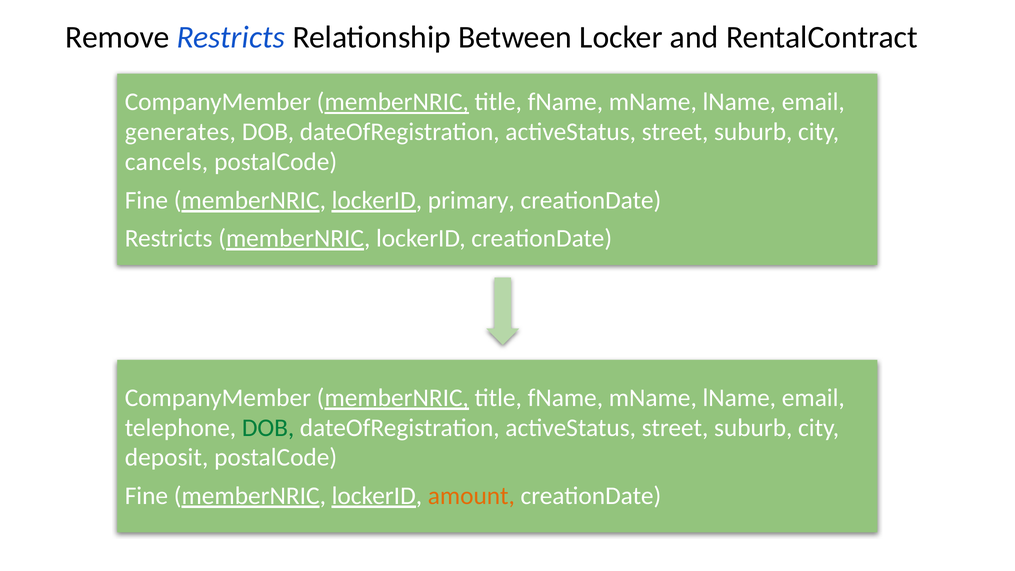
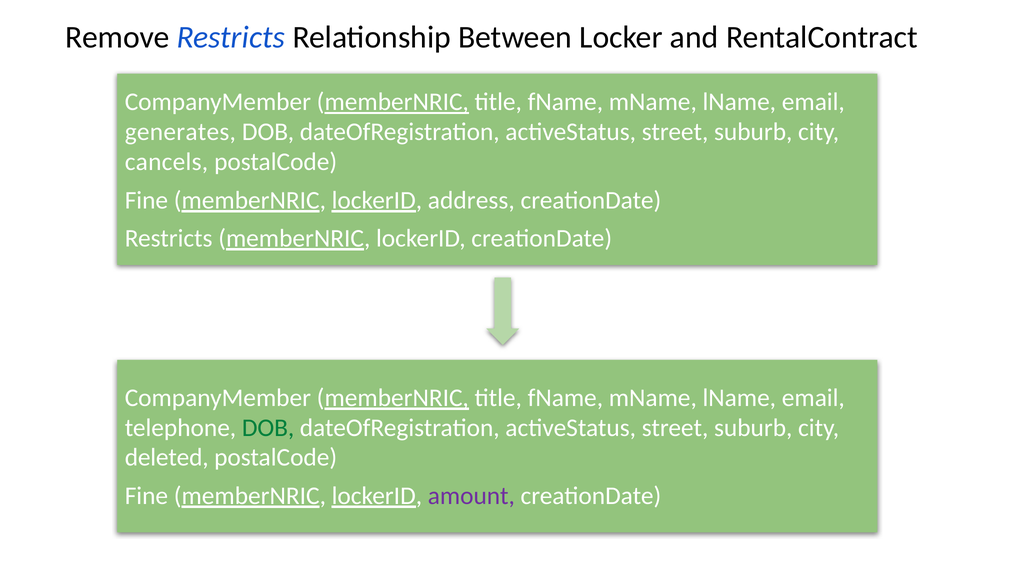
primary: primary -> address
deposit: deposit -> deleted
amount colour: orange -> purple
